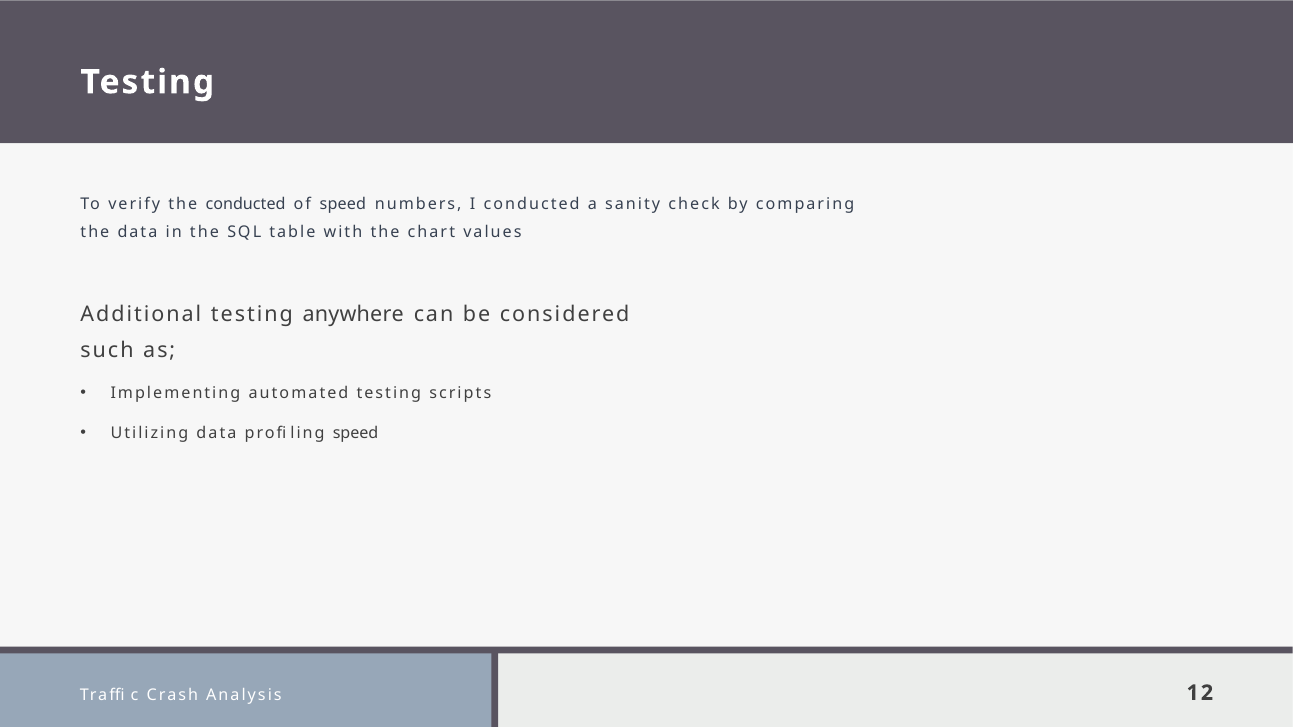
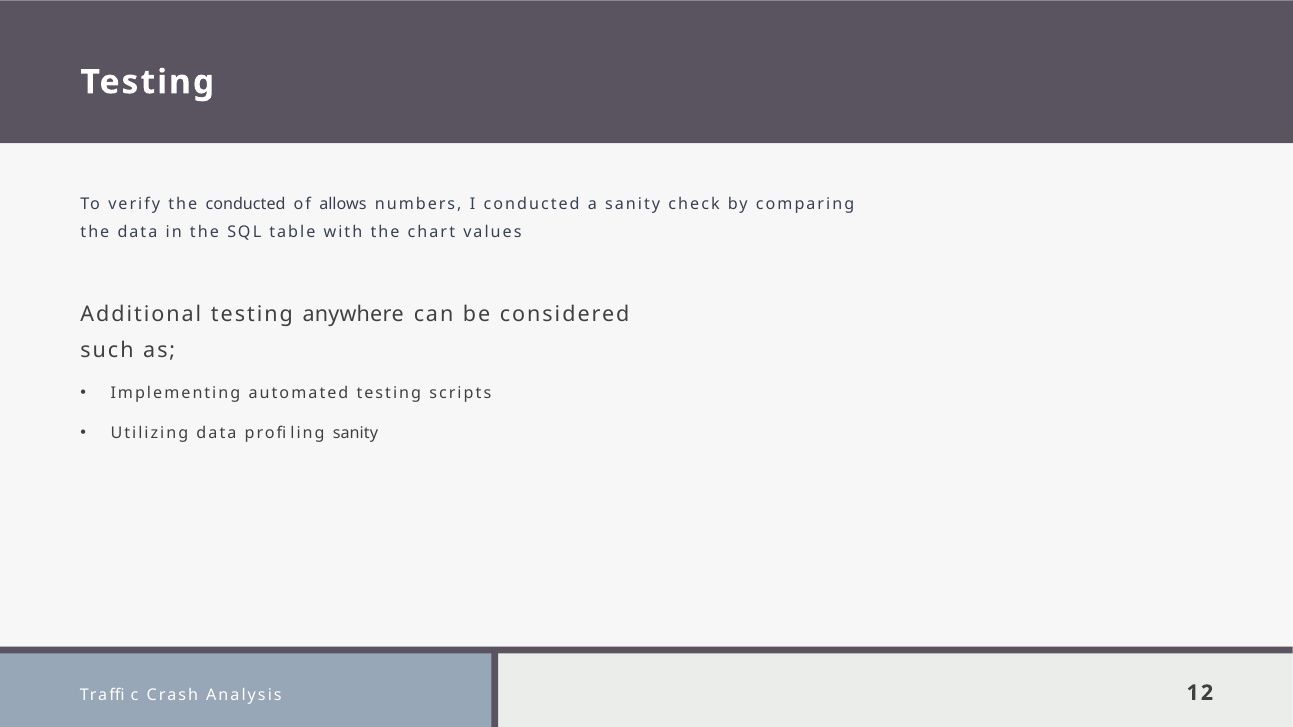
of speed: speed -> allows
speed at (356, 433): speed -> sanity
